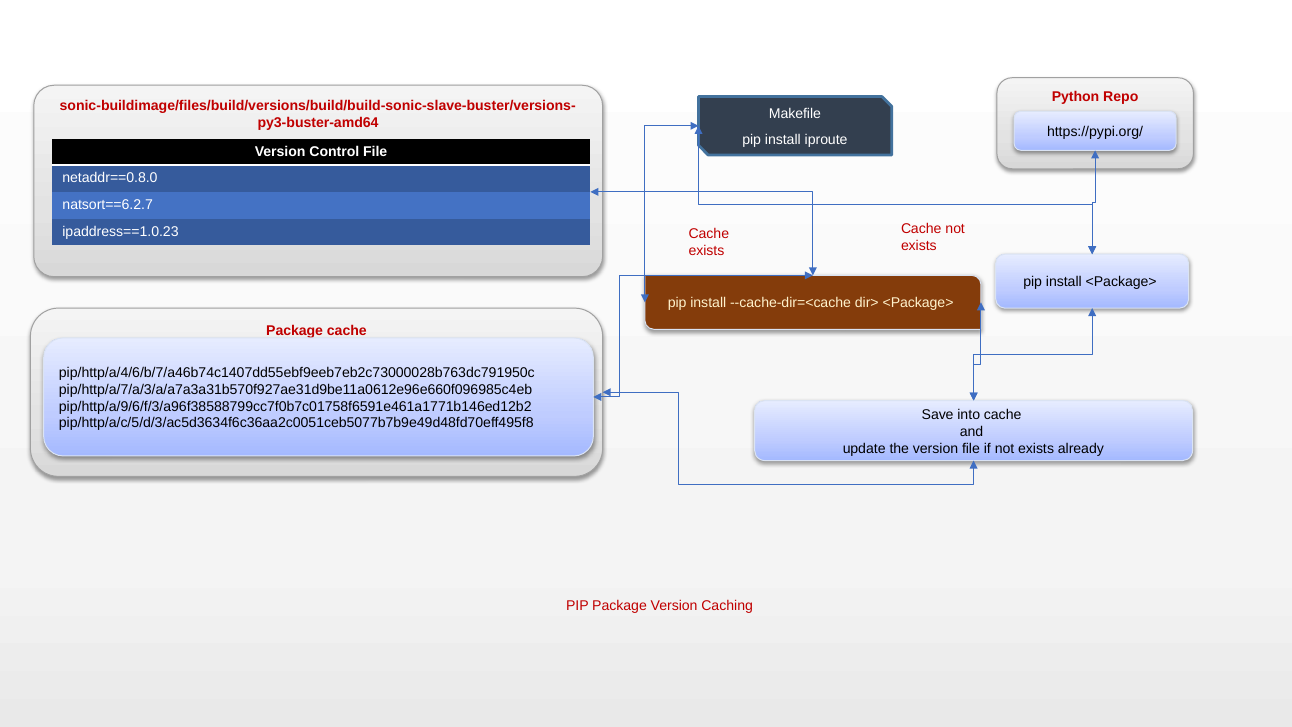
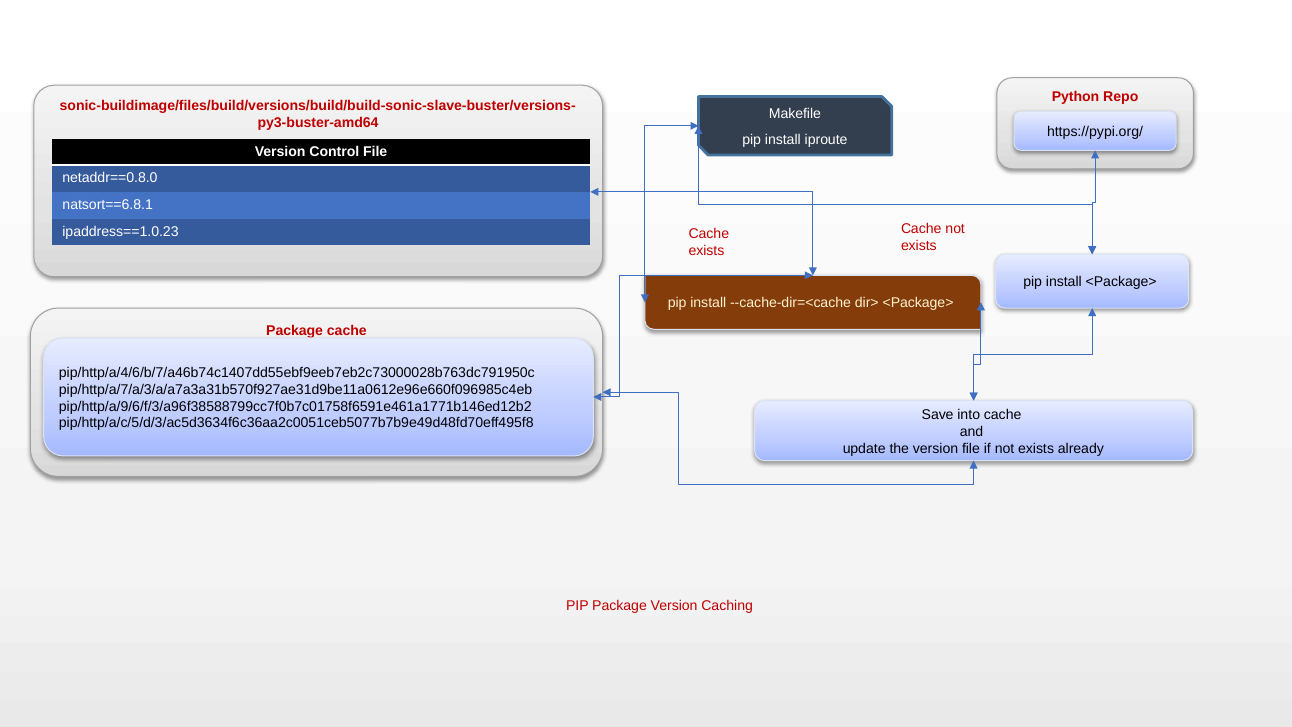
natsort==6.2.7: natsort==6.2.7 -> natsort==6.8.1
